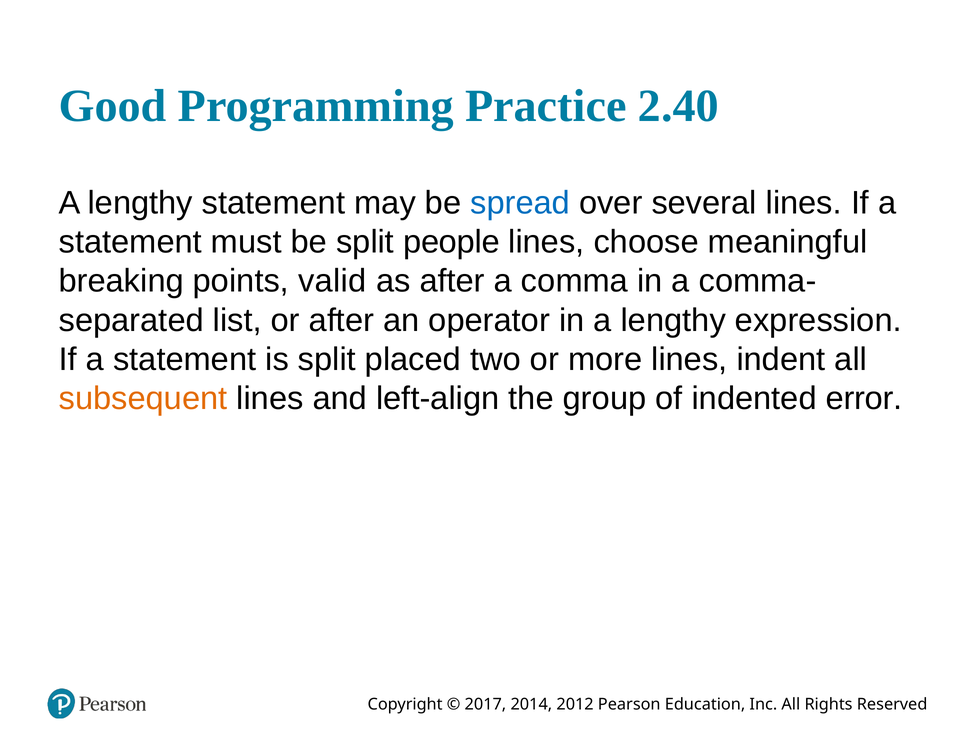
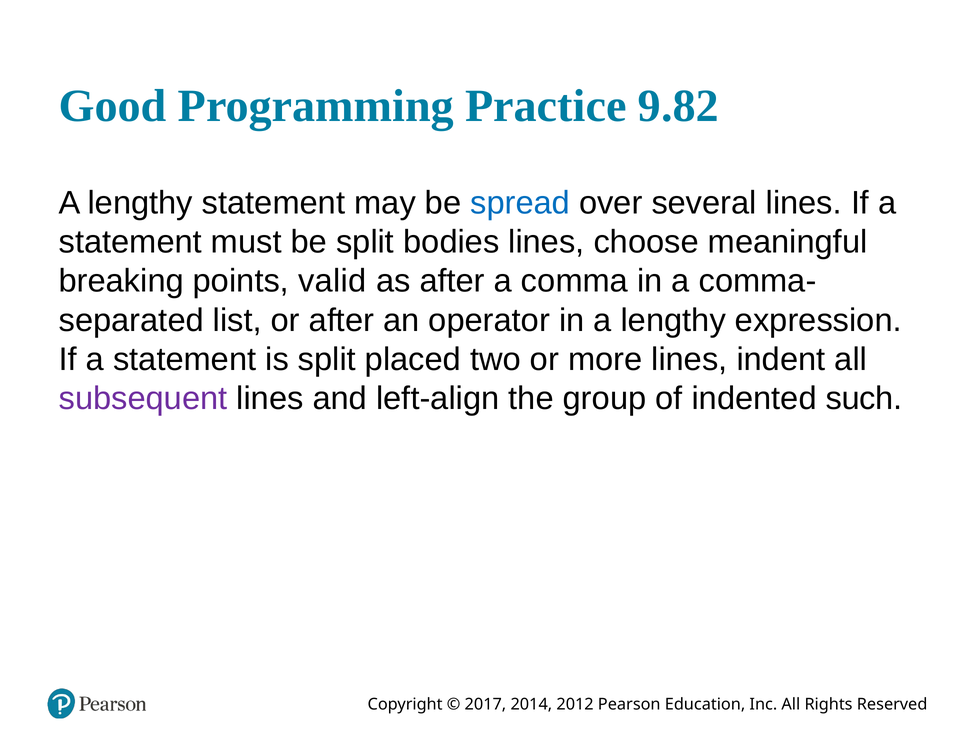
2.40: 2.40 -> 9.82
people: people -> bodies
subsequent colour: orange -> purple
error: error -> such
